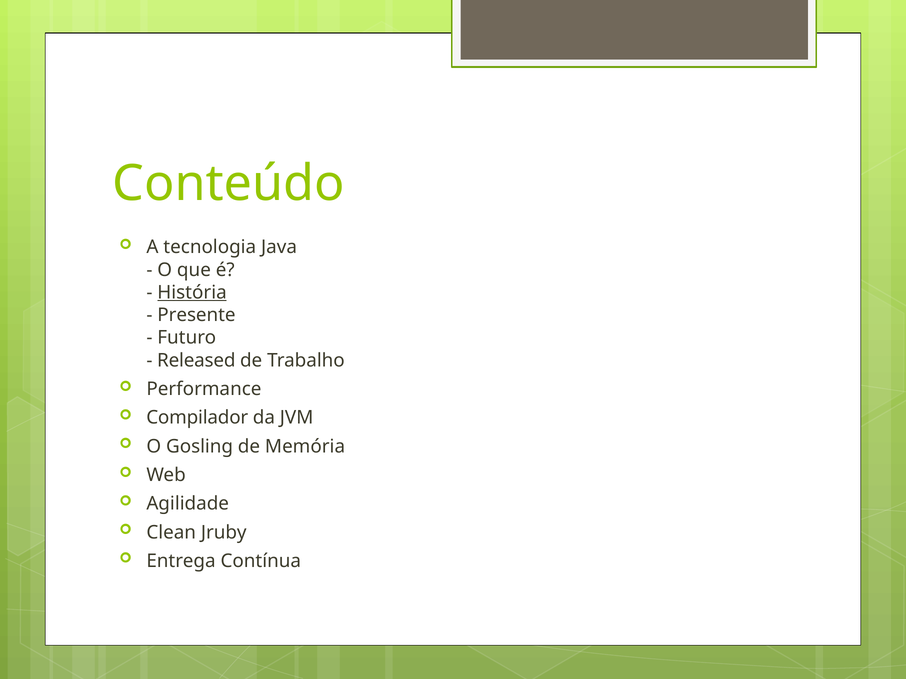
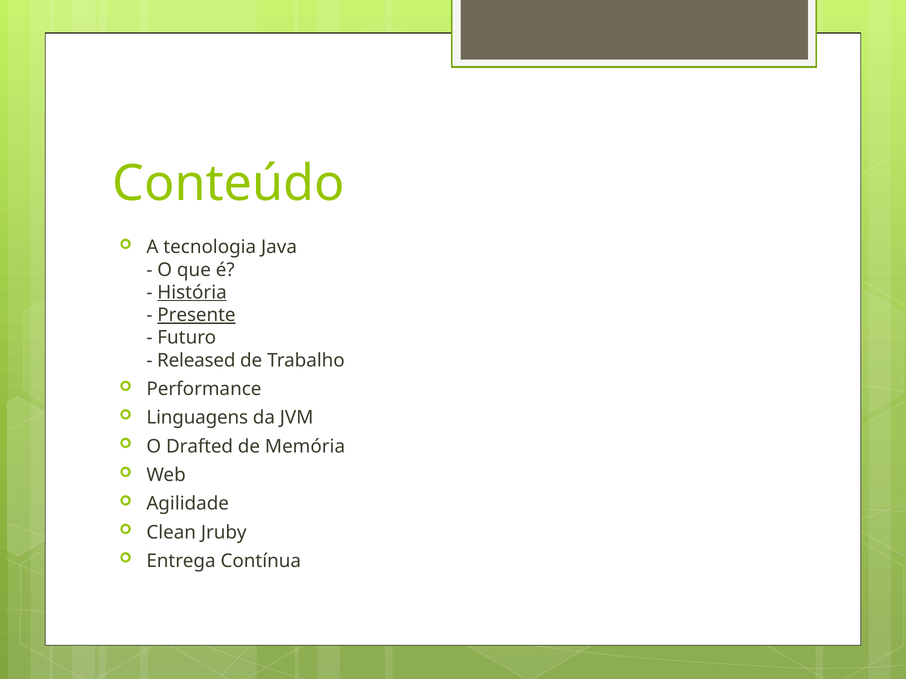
Presente underline: none -> present
Compilador: Compilador -> Linguagens
Gosling: Gosling -> Drafted
